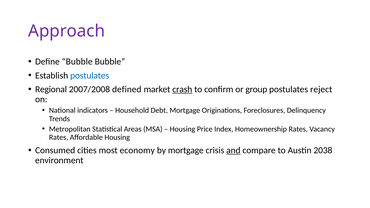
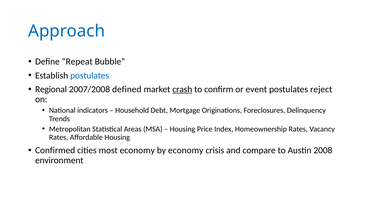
Approach colour: purple -> blue
Define Bubble: Bubble -> Repeat
group: group -> event
Consumed: Consumed -> Confirmed
by mortgage: mortgage -> economy
and underline: present -> none
2038: 2038 -> 2008
